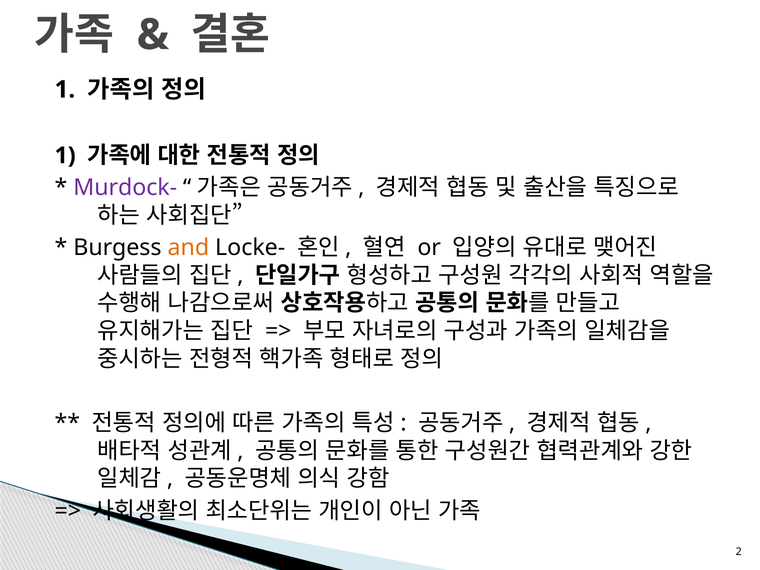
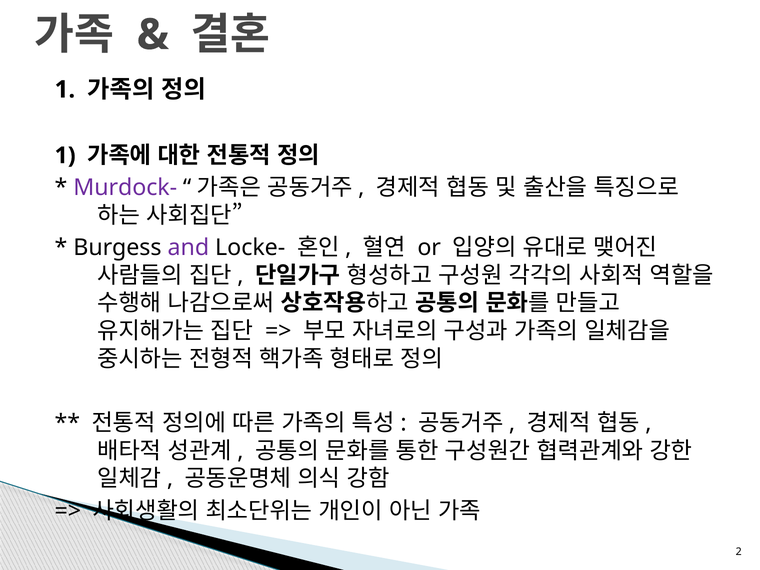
and colour: orange -> purple
